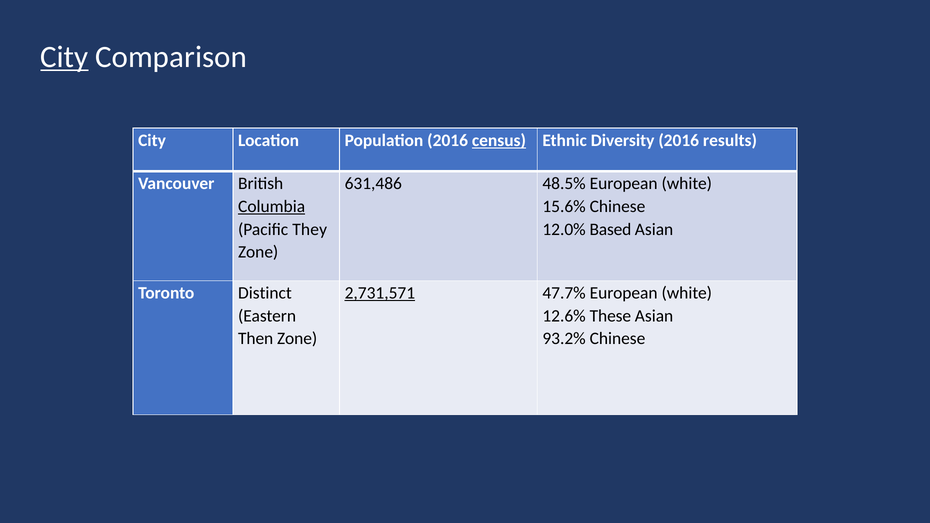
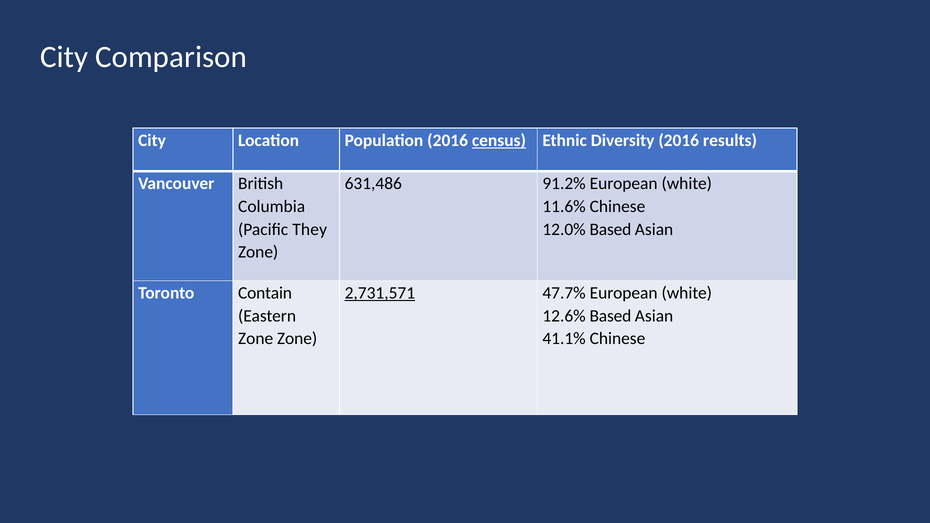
City at (64, 57) underline: present -> none
48.5%: 48.5% -> 91.2%
Columbia underline: present -> none
15.6%: 15.6% -> 11.6%
Distinct: Distinct -> Contain
12.6% These: These -> Based
Then at (256, 339): Then -> Zone
93.2%: 93.2% -> 41.1%
